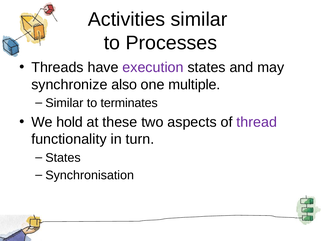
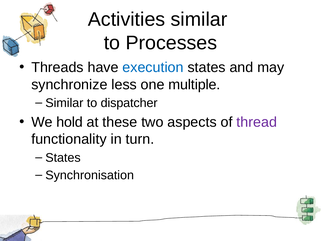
execution colour: purple -> blue
also: also -> less
terminates: terminates -> dispatcher
